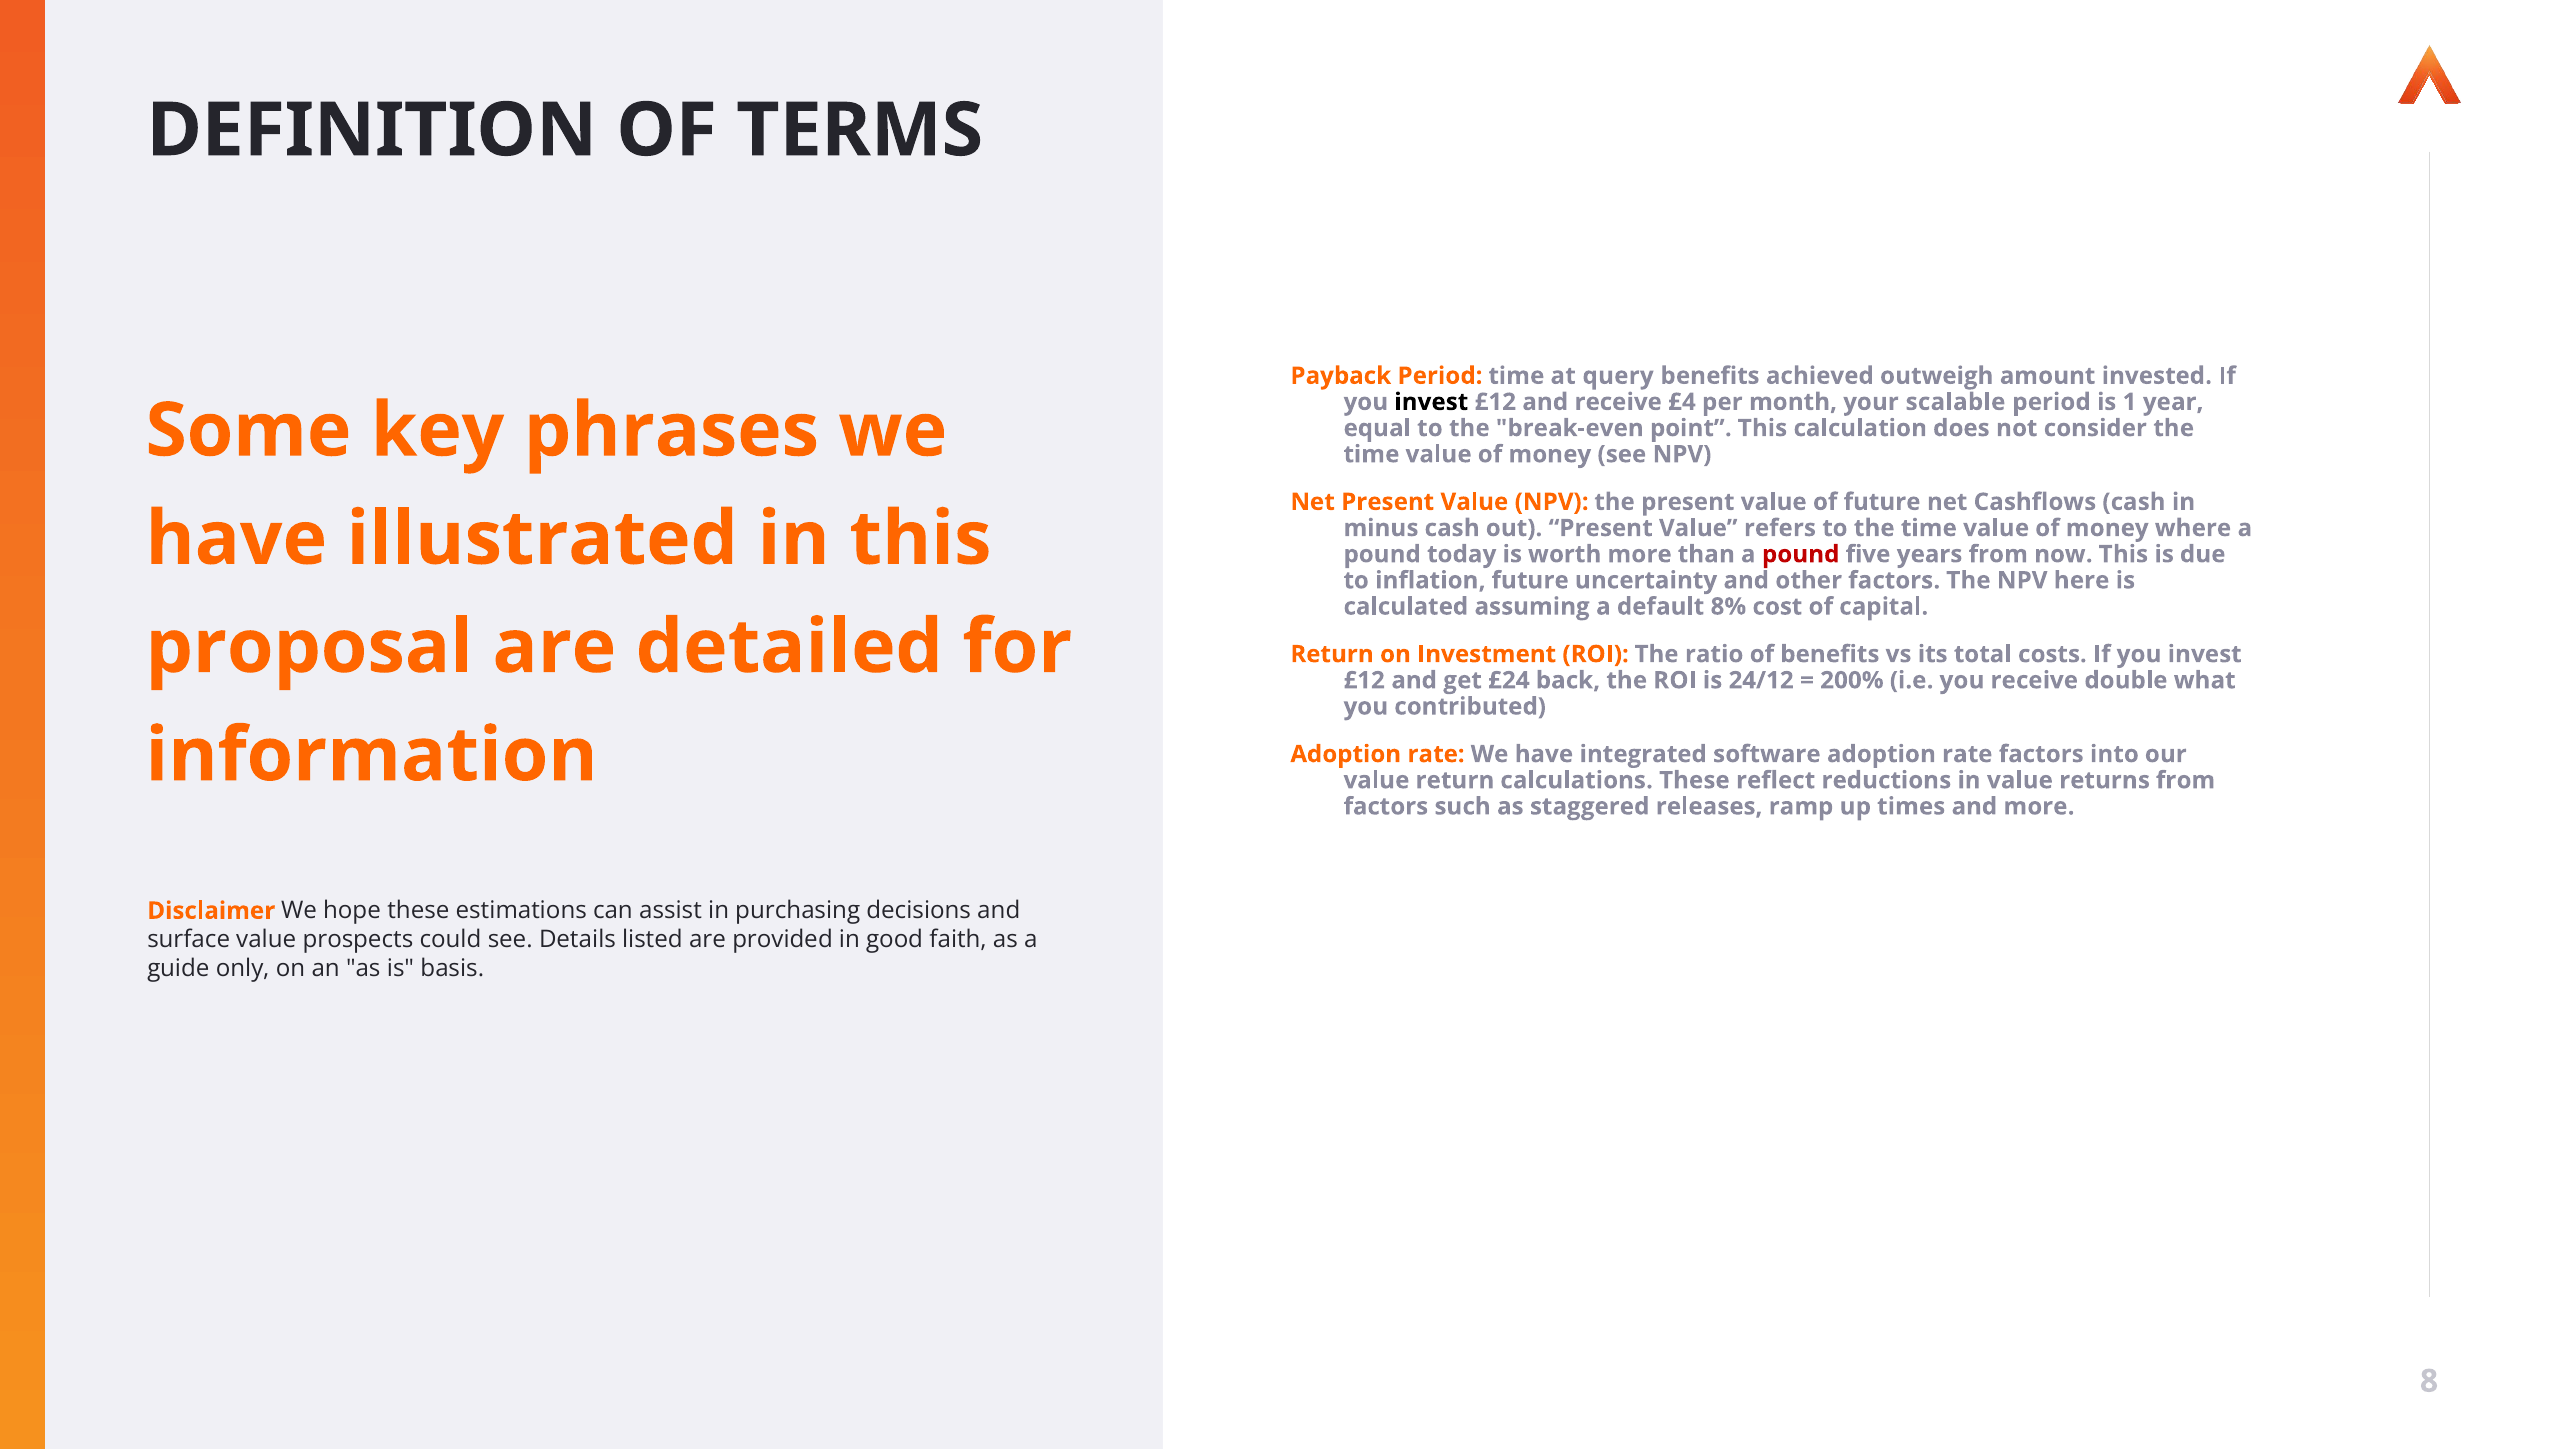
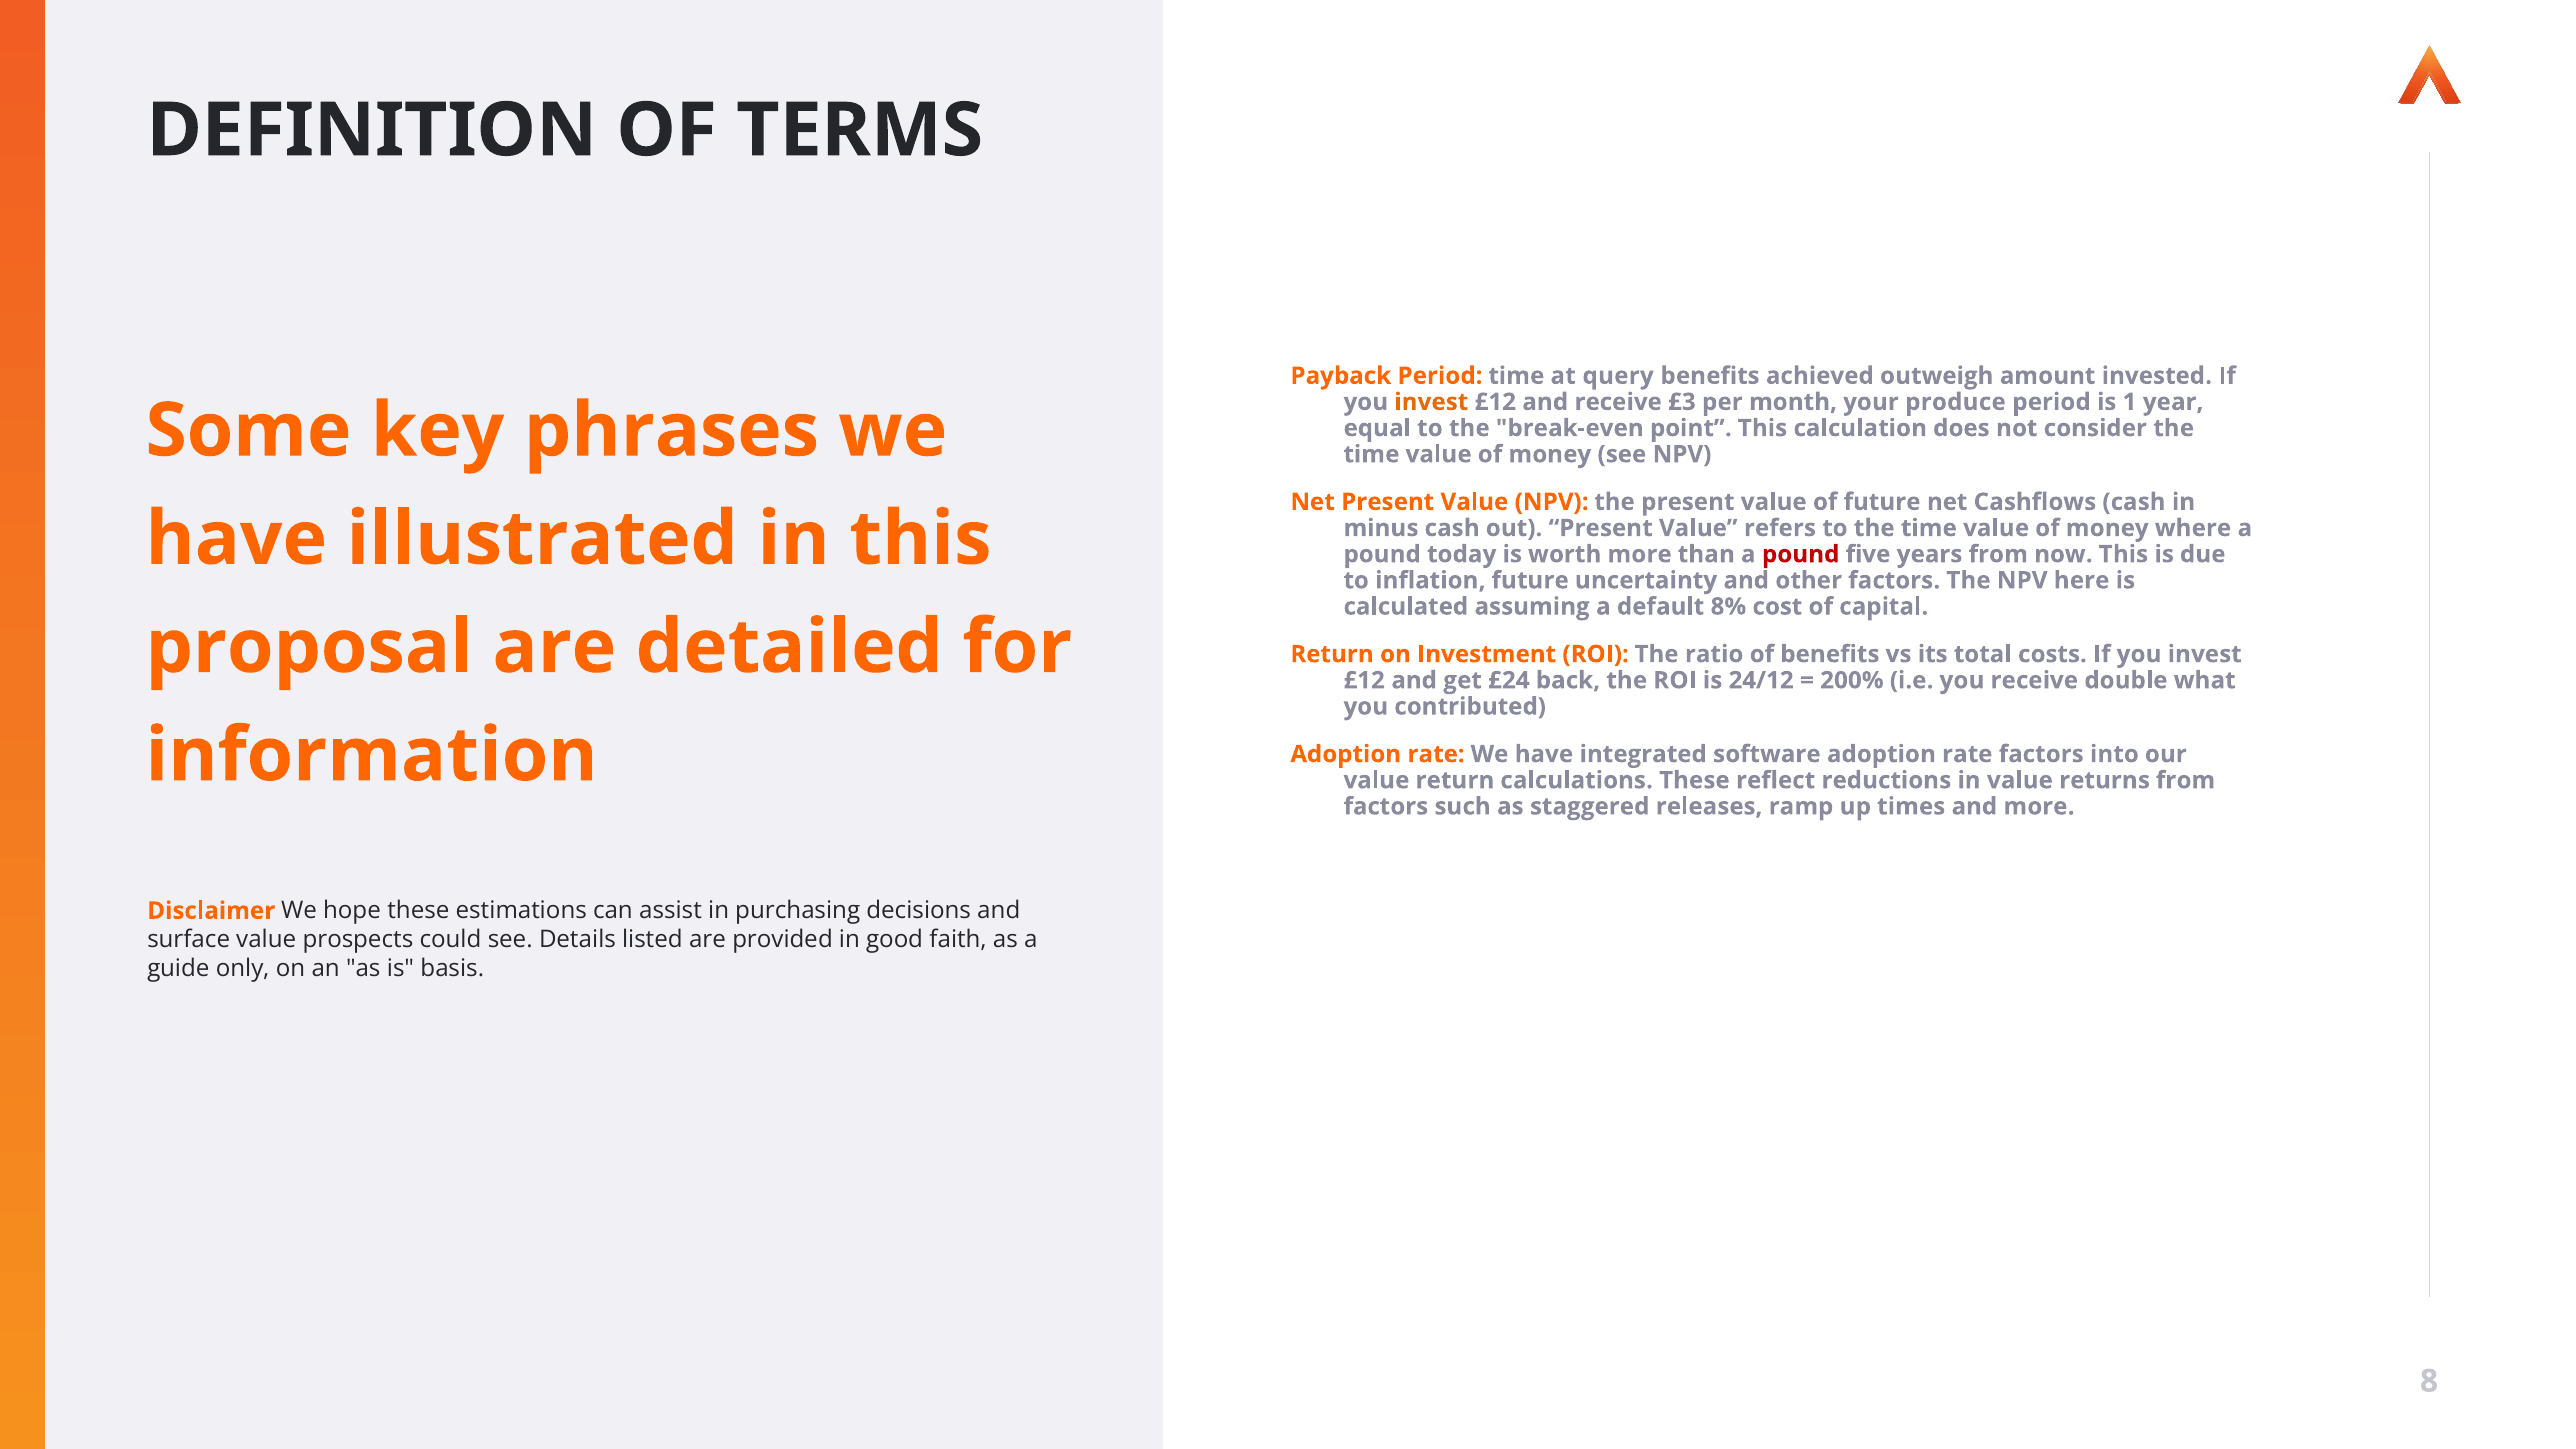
invest at (1431, 402) colour: black -> orange
£4: £4 -> £3
scalable: scalable -> produce
